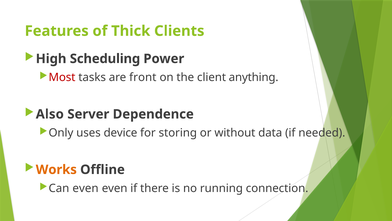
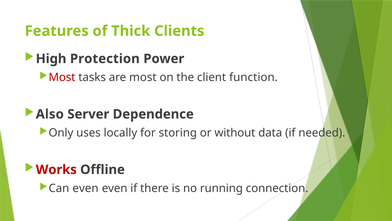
Scheduling: Scheduling -> Protection
are front: front -> most
anything: anything -> function
device: device -> locally
Works colour: orange -> red
